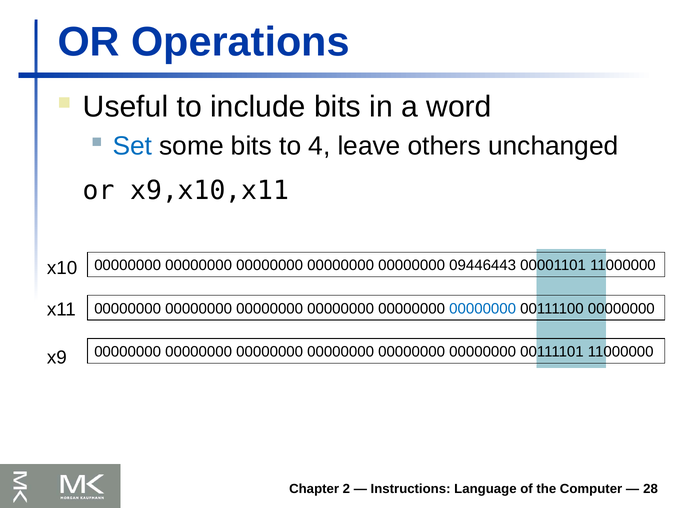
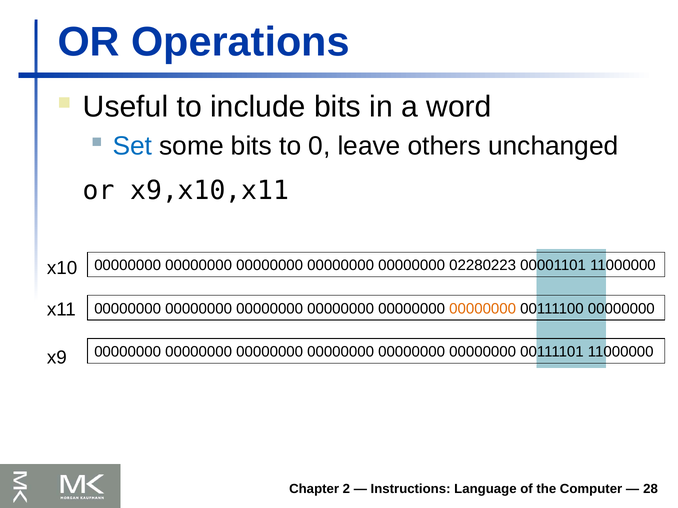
4: 4 -> 0
09446443: 09446443 -> 02280223
00000000 at (483, 309) colour: blue -> orange
